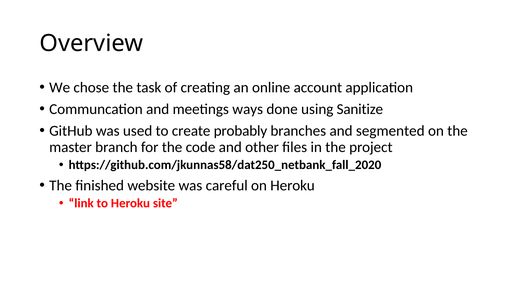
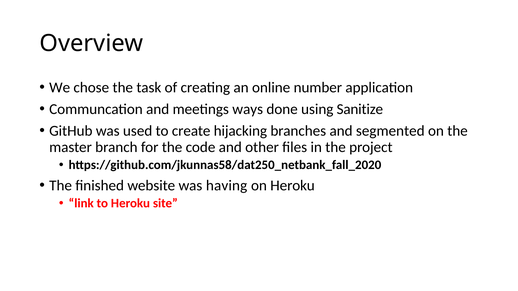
account: account -> number
probably: probably -> hijacking
careful: careful -> having
